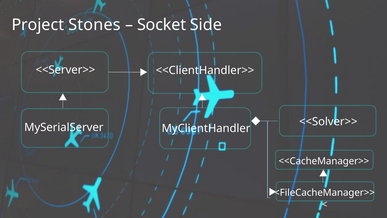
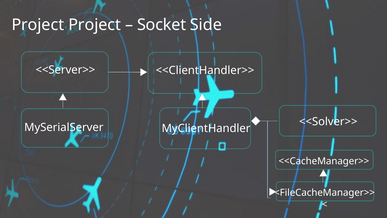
Project Stones: Stones -> Project
